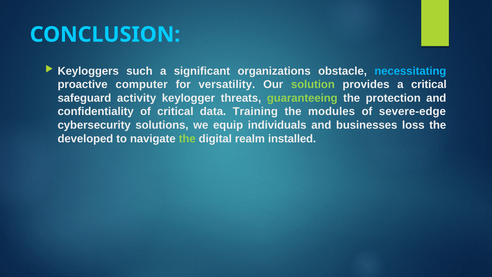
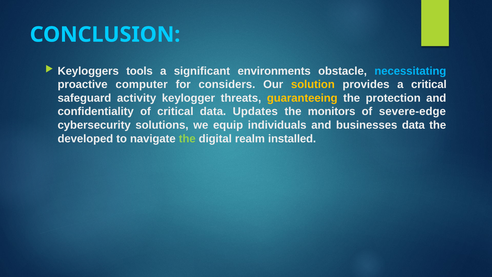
such: such -> tools
organizations: organizations -> environments
versatility: versatility -> considers
solution colour: light green -> yellow
guaranteeing colour: light green -> yellow
Training: Training -> Updates
modules: modules -> monitors
businesses loss: loss -> data
